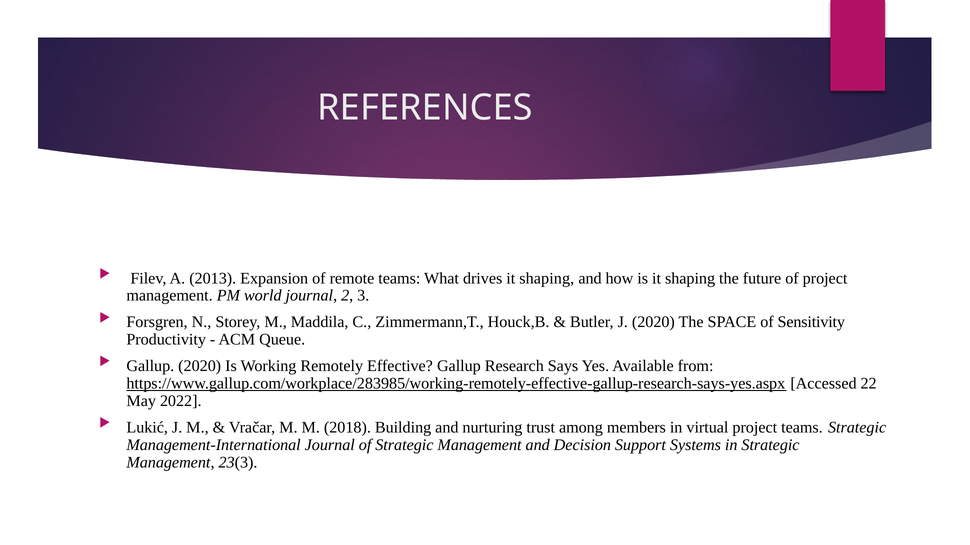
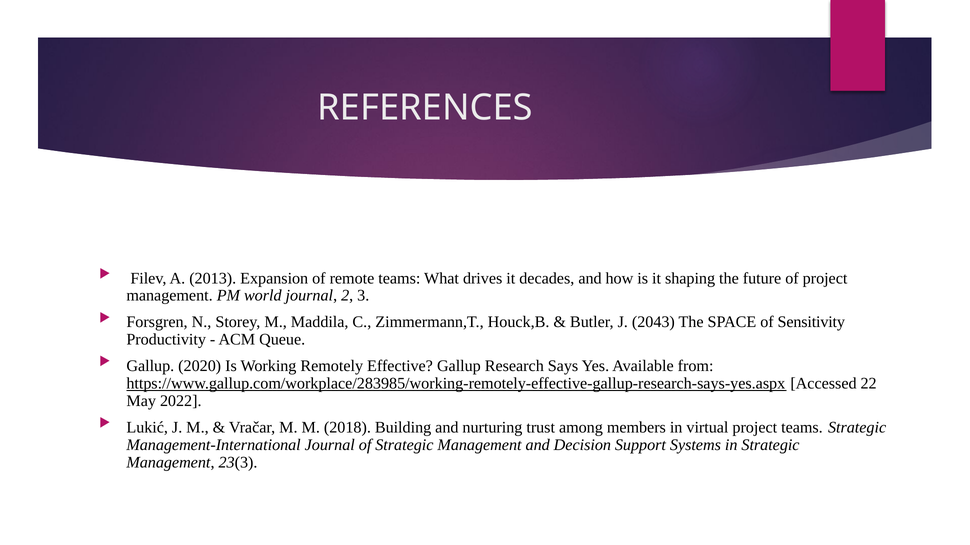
drives it shaping: shaping -> decades
J 2020: 2020 -> 2043
